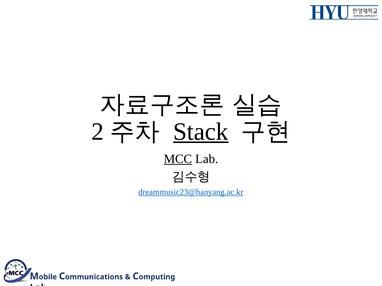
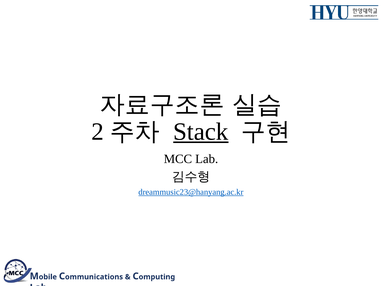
MCC underline: present -> none
